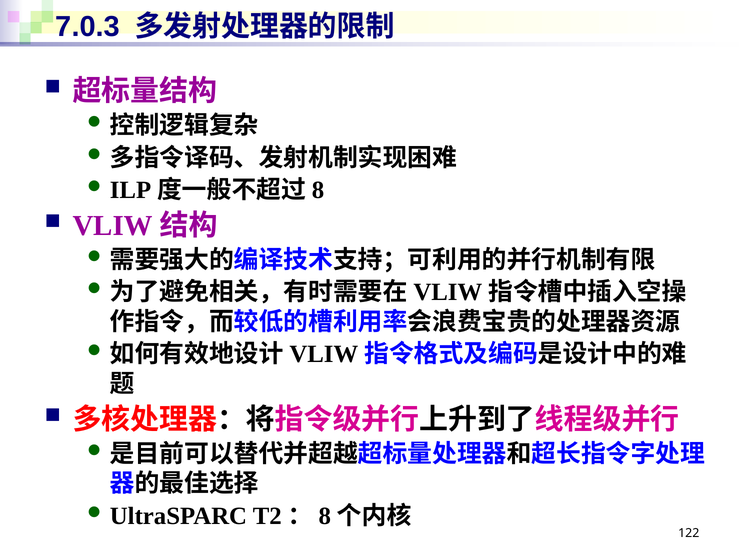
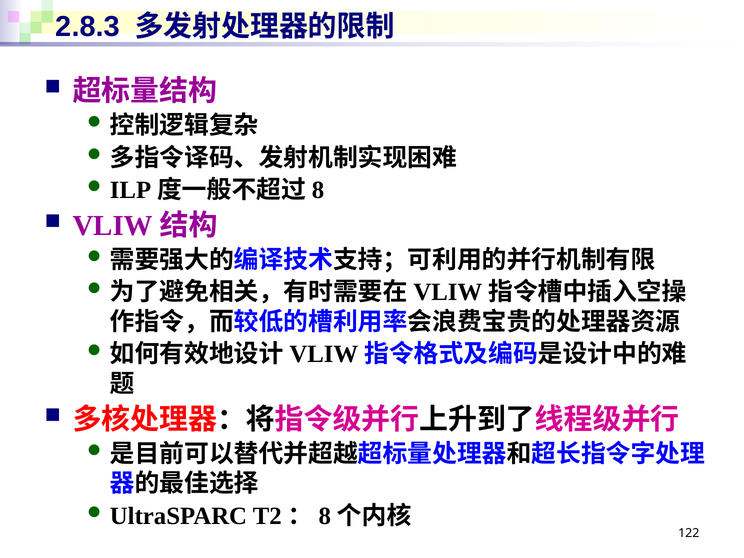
7.0.3: 7.0.3 -> 2.8.3
